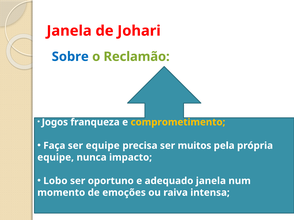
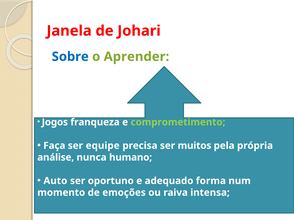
Reclamão: Reclamão -> Aprender
comprometimento colour: yellow -> light green
equipe at (56, 158): equipe -> análise
impacto: impacto -> humano
Lobo: Lobo -> Auto
adequado janela: janela -> forma
